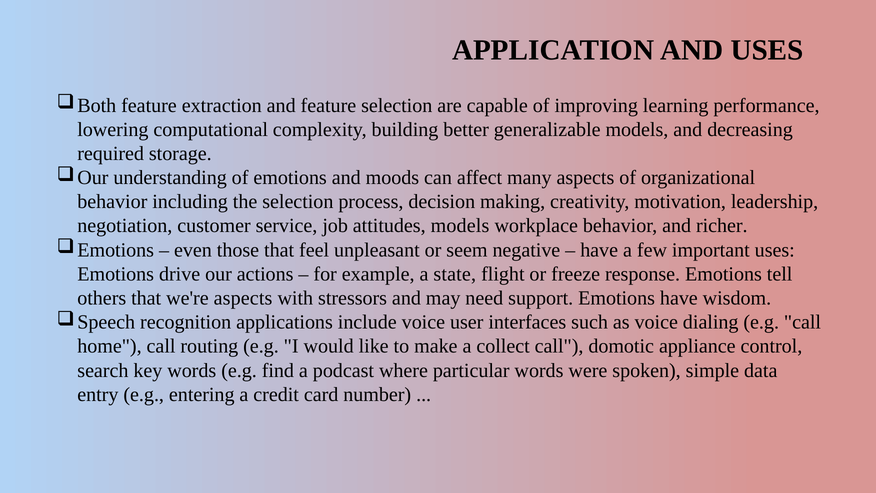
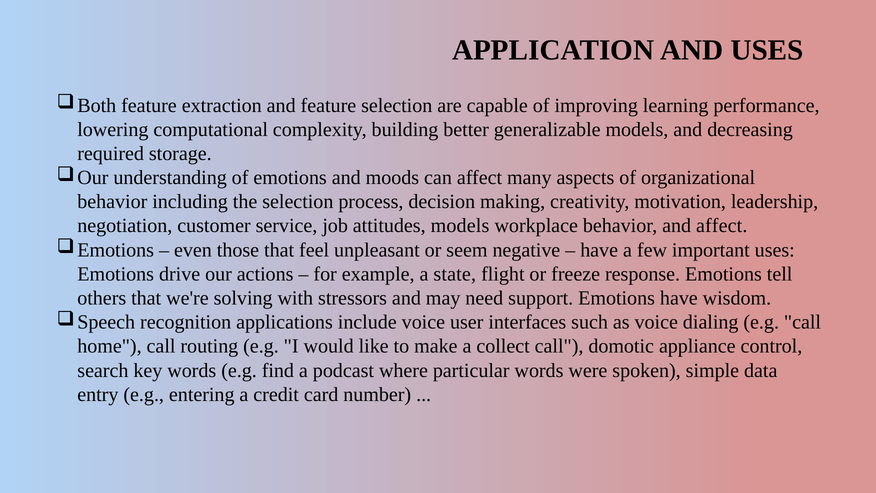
and richer: richer -> affect
we're aspects: aspects -> solving
